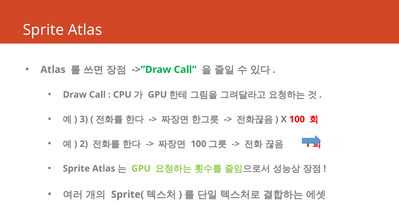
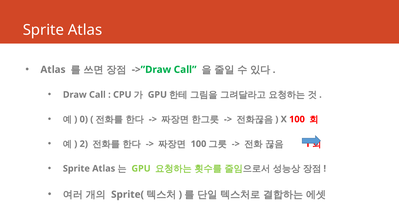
3: 3 -> 0
